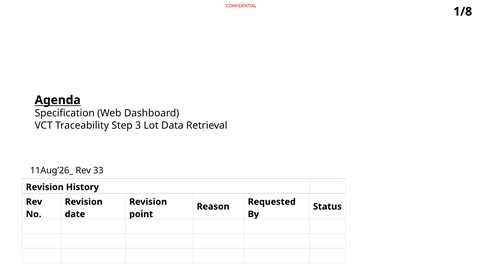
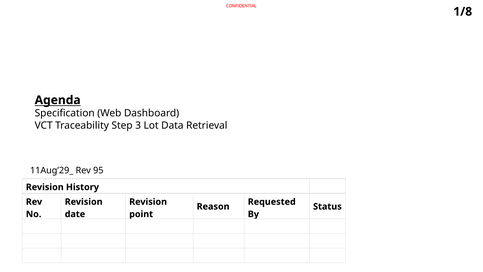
11Aug’26_: 11Aug’26_ -> 11Aug’29_
33: 33 -> 95
